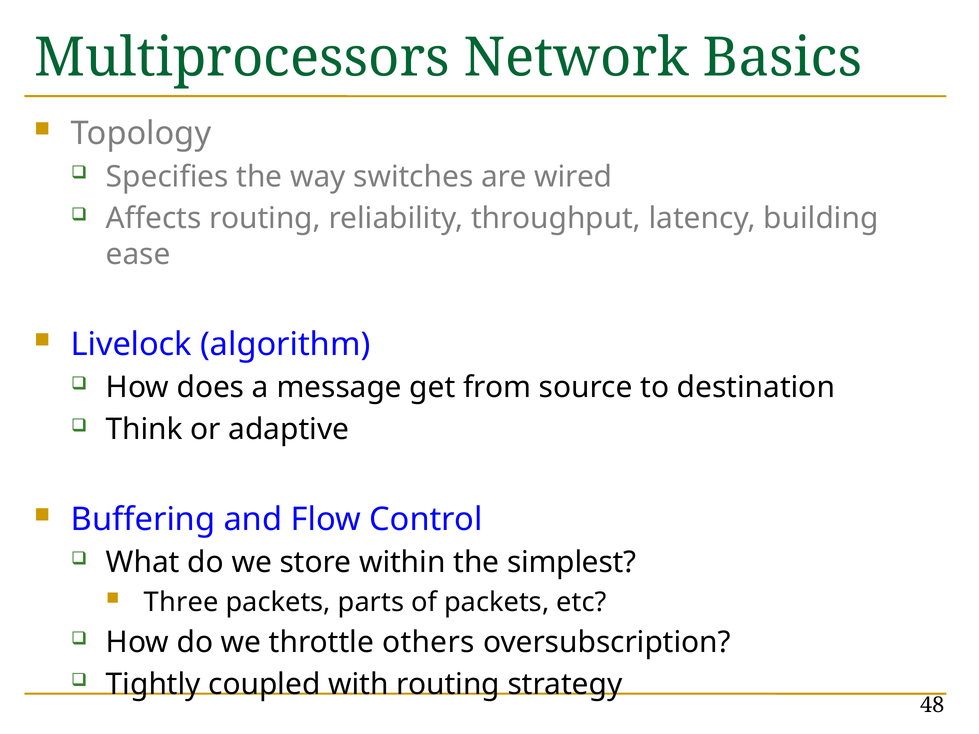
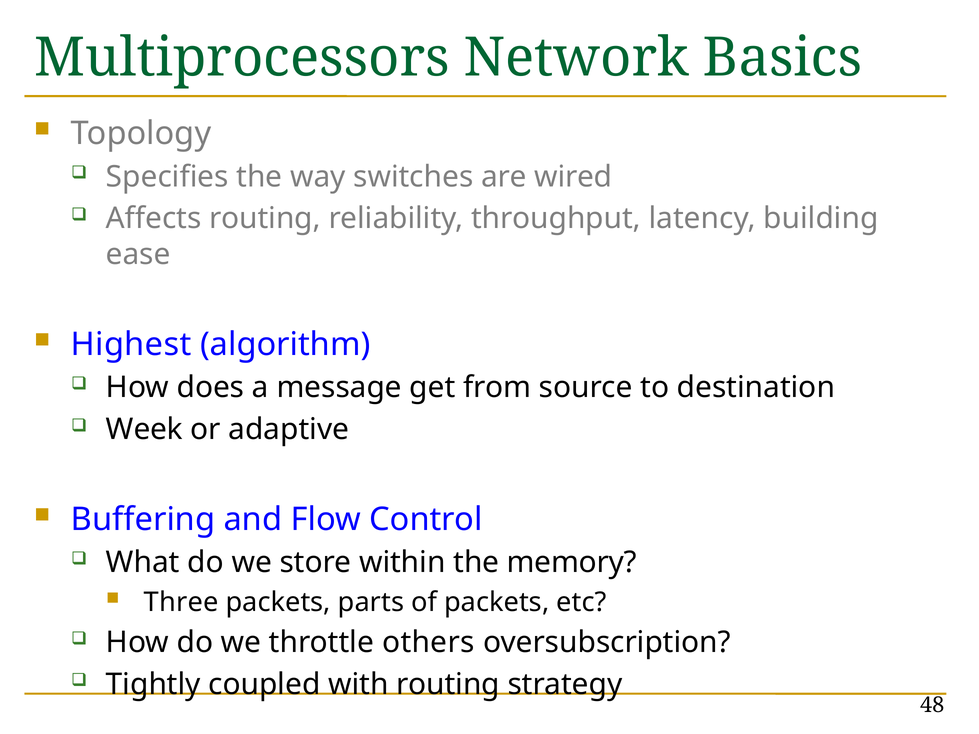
Livelock: Livelock -> Highest
Think: Think -> Week
simplest: simplest -> memory
